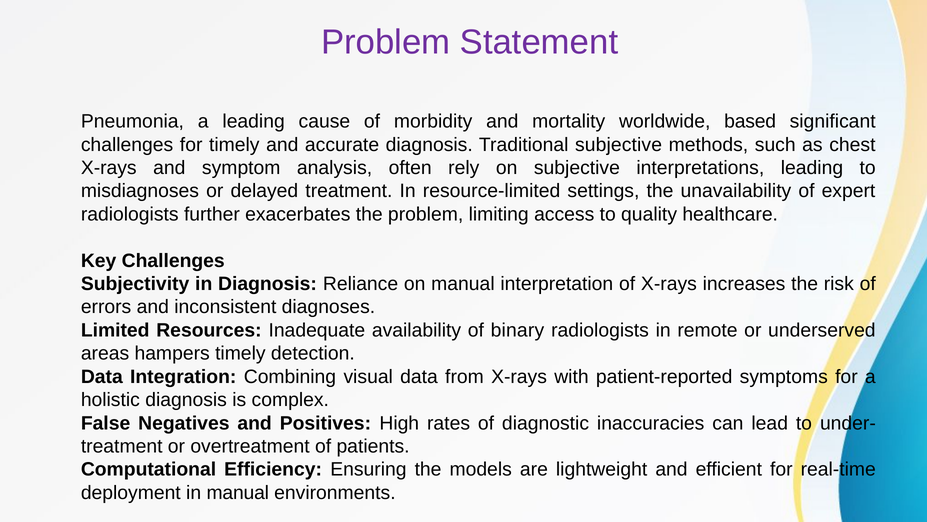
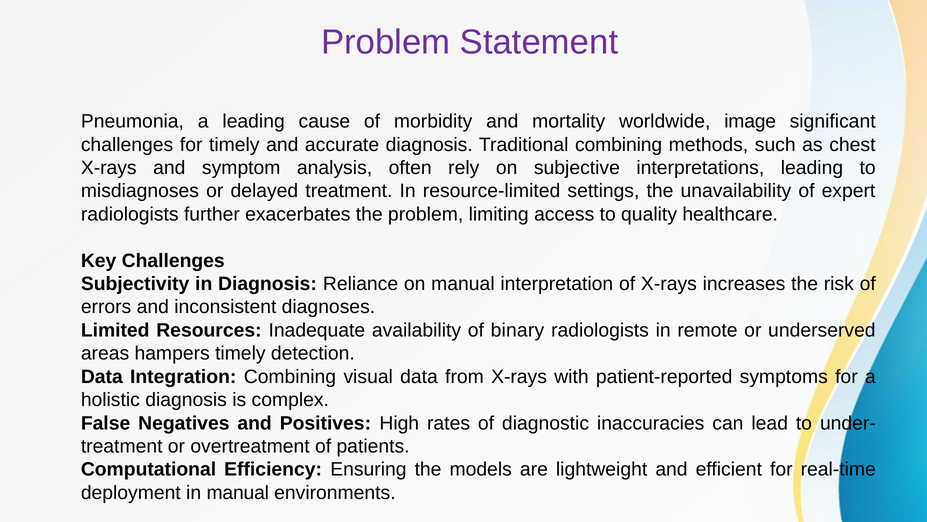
based: based -> image
Traditional subjective: subjective -> combining
